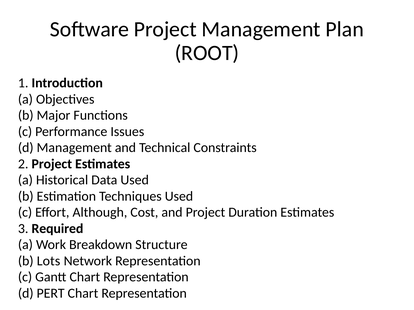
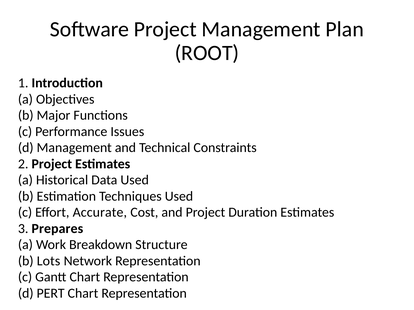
Although: Although -> Accurate
Required: Required -> Prepares
